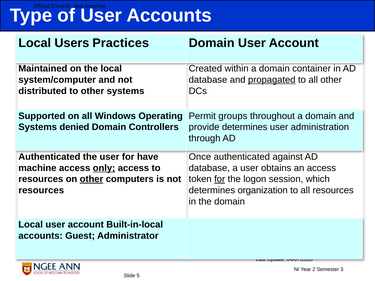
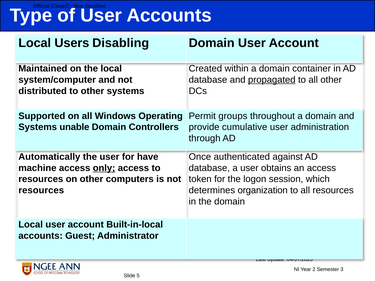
Practices: Practices -> Disabling
denied: denied -> unable
provide determines: determines -> cumulative
Authenticated at (49, 157): Authenticated -> Automatically
other at (92, 179) underline: present -> none
for at (220, 179) underline: present -> none
